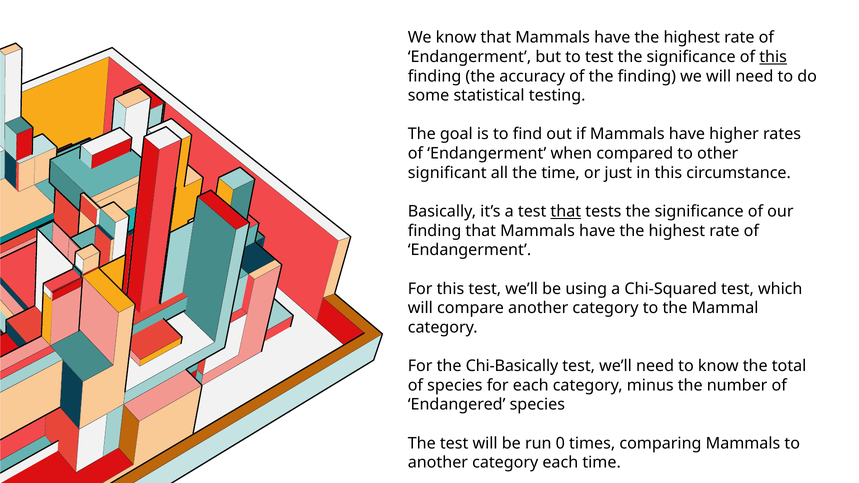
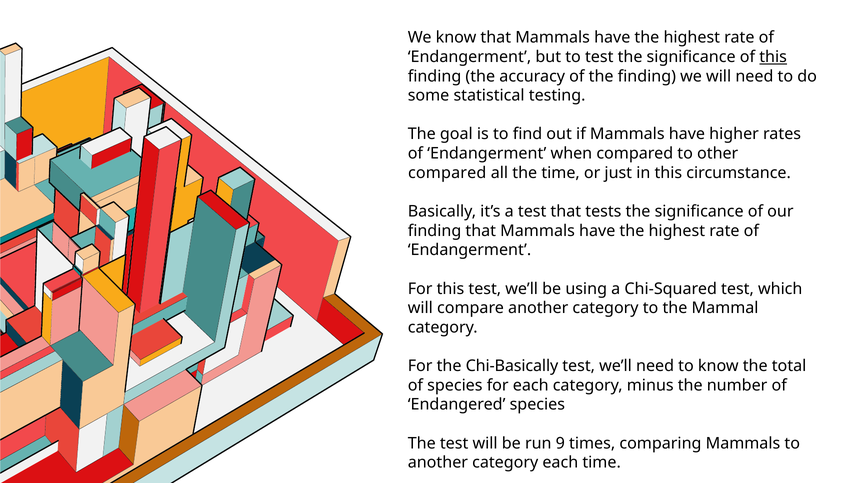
significant at (447, 173): significant -> compared
that at (566, 212) underline: present -> none
0: 0 -> 9
